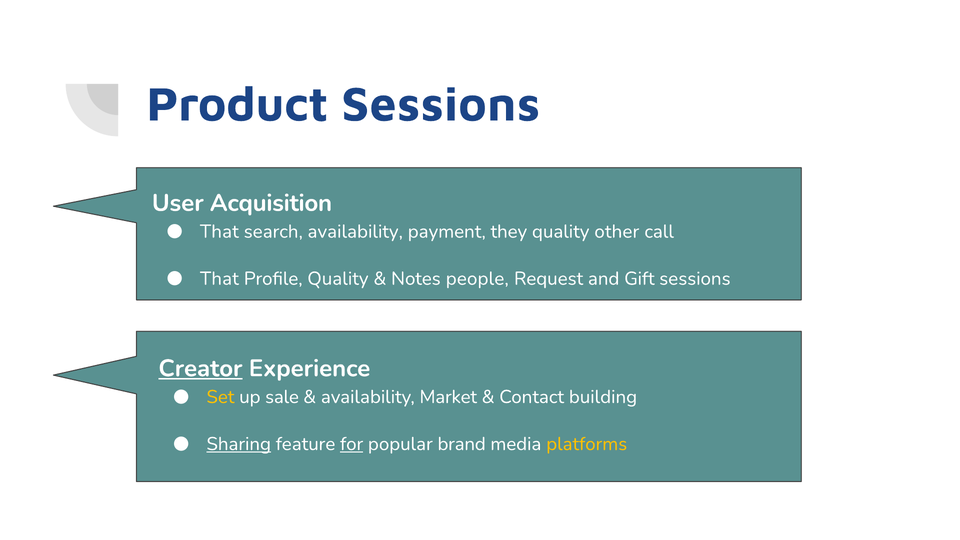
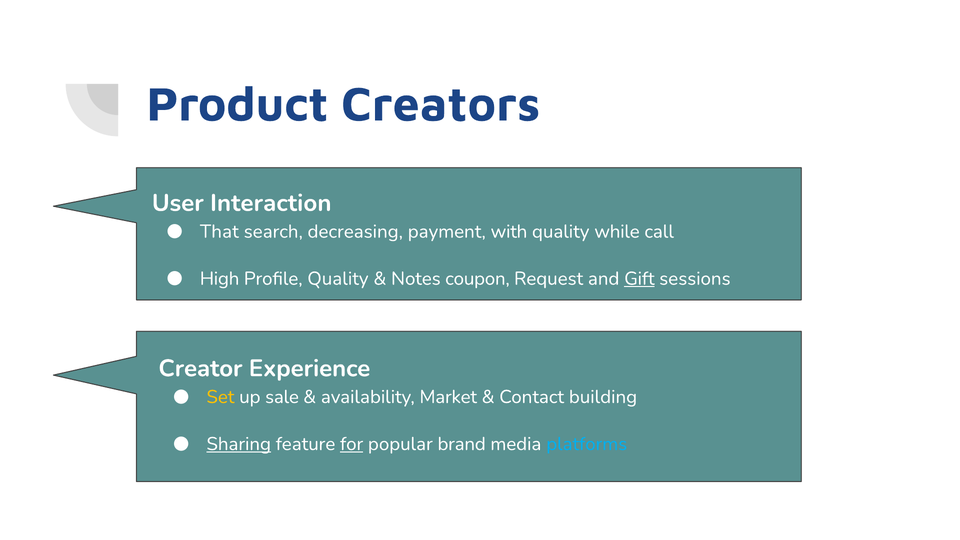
Product Sessions: Sessions -> Creators
Acquisition: Acquisition -> Interaction
search availability: availability -> decreasing
they: they -> with
other: other -> while
That at (219, 279): That -> High
people: people -> coupon
Gift underline: none -> present
Creator underline: present -> none
platforms colour: yellow -> light blue
